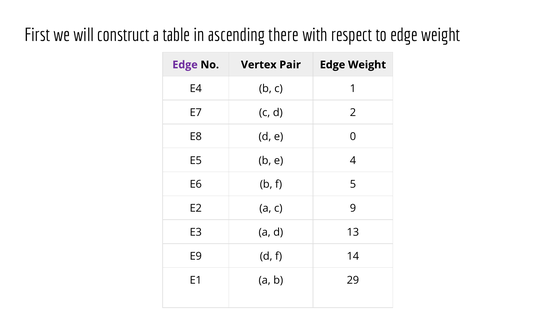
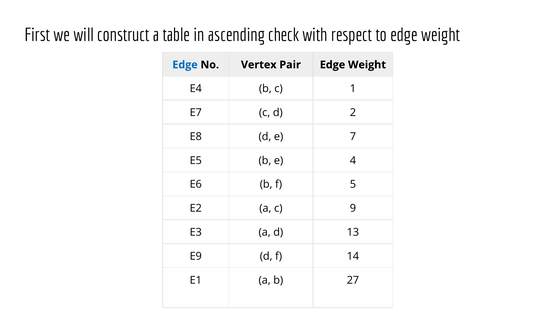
there: there -> check
Edge at (185, 65) colour: purple -> blue
0: 0 -> 7
29: 29 -> 27
